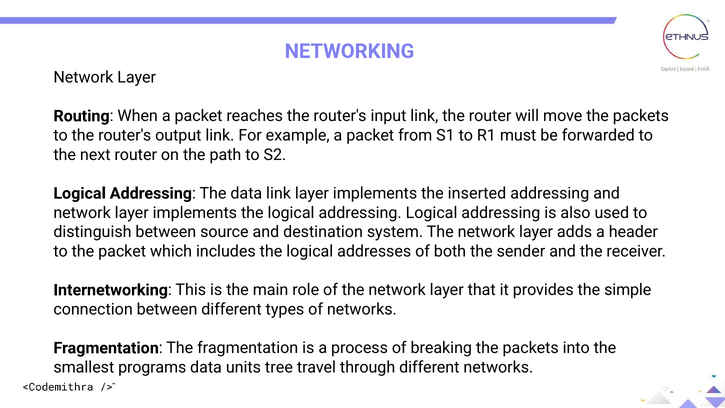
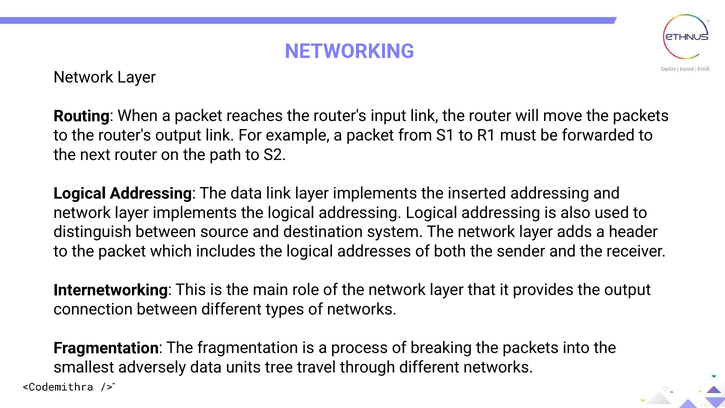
the simple: simple -> output
programs: programs -> adversely
